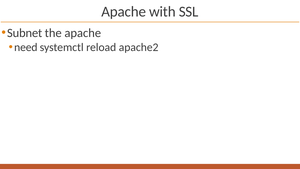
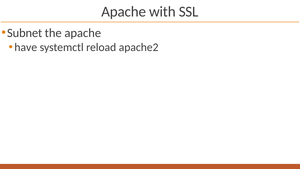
need: need -> have
